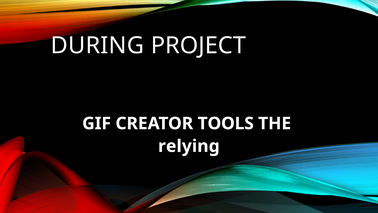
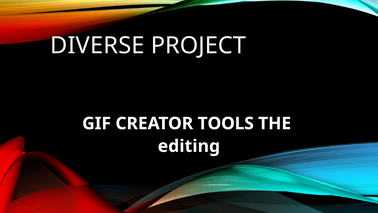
DURING: DURING -> DIVERSE
relying: relying -> editing
